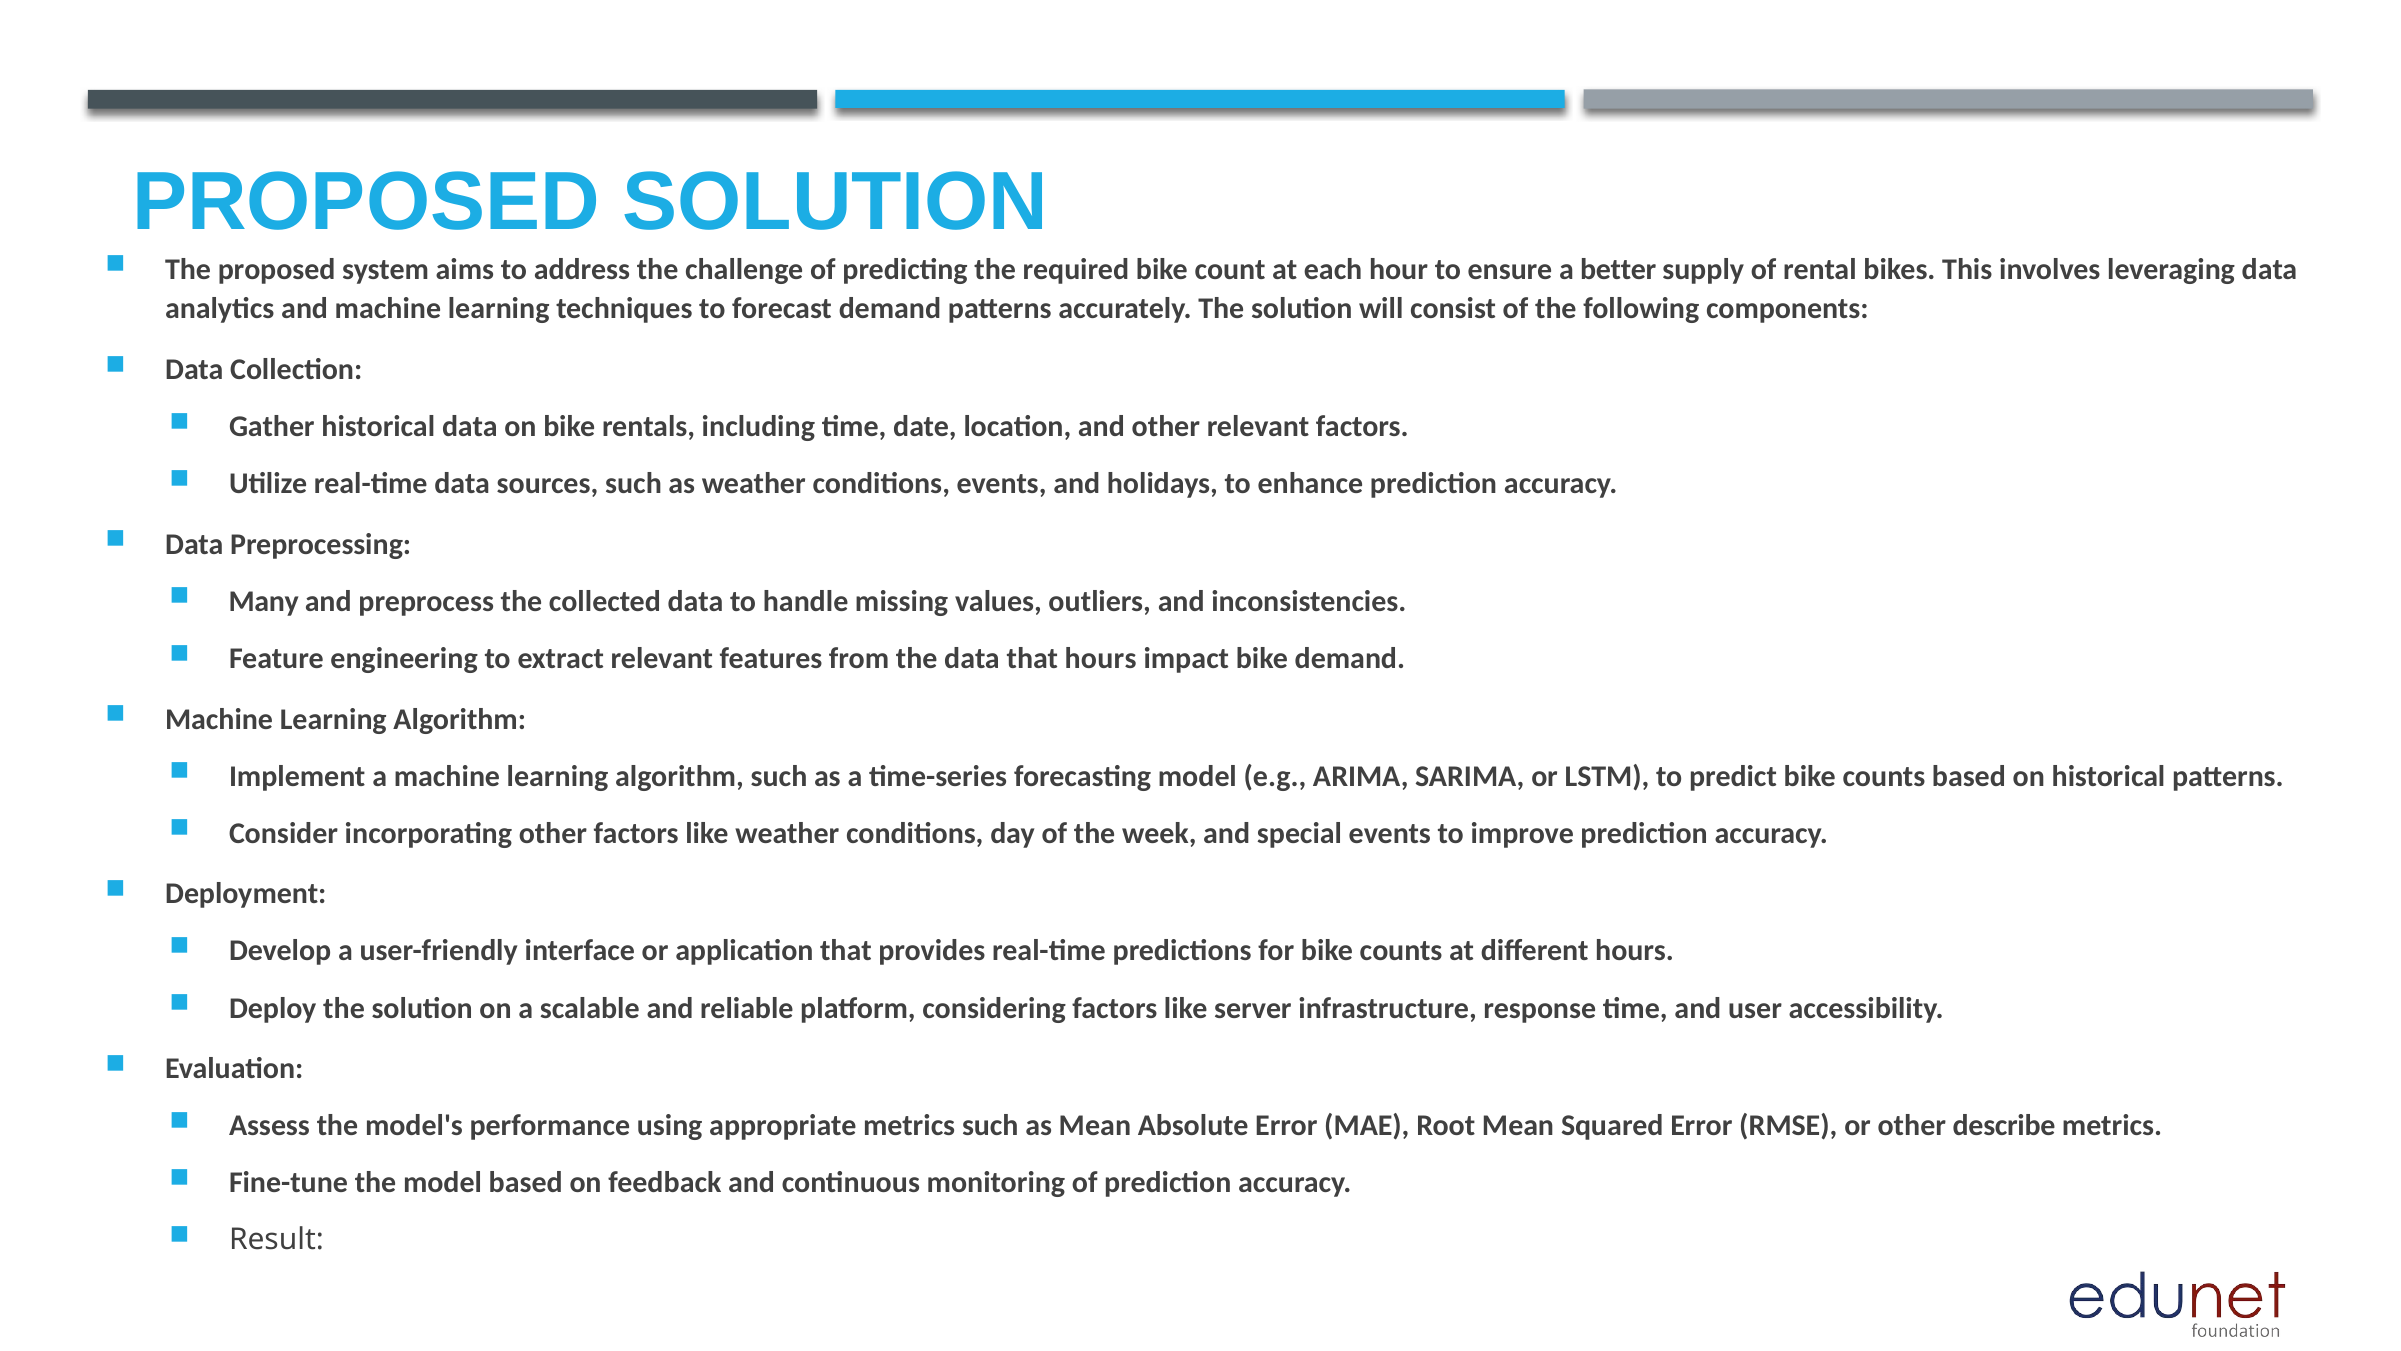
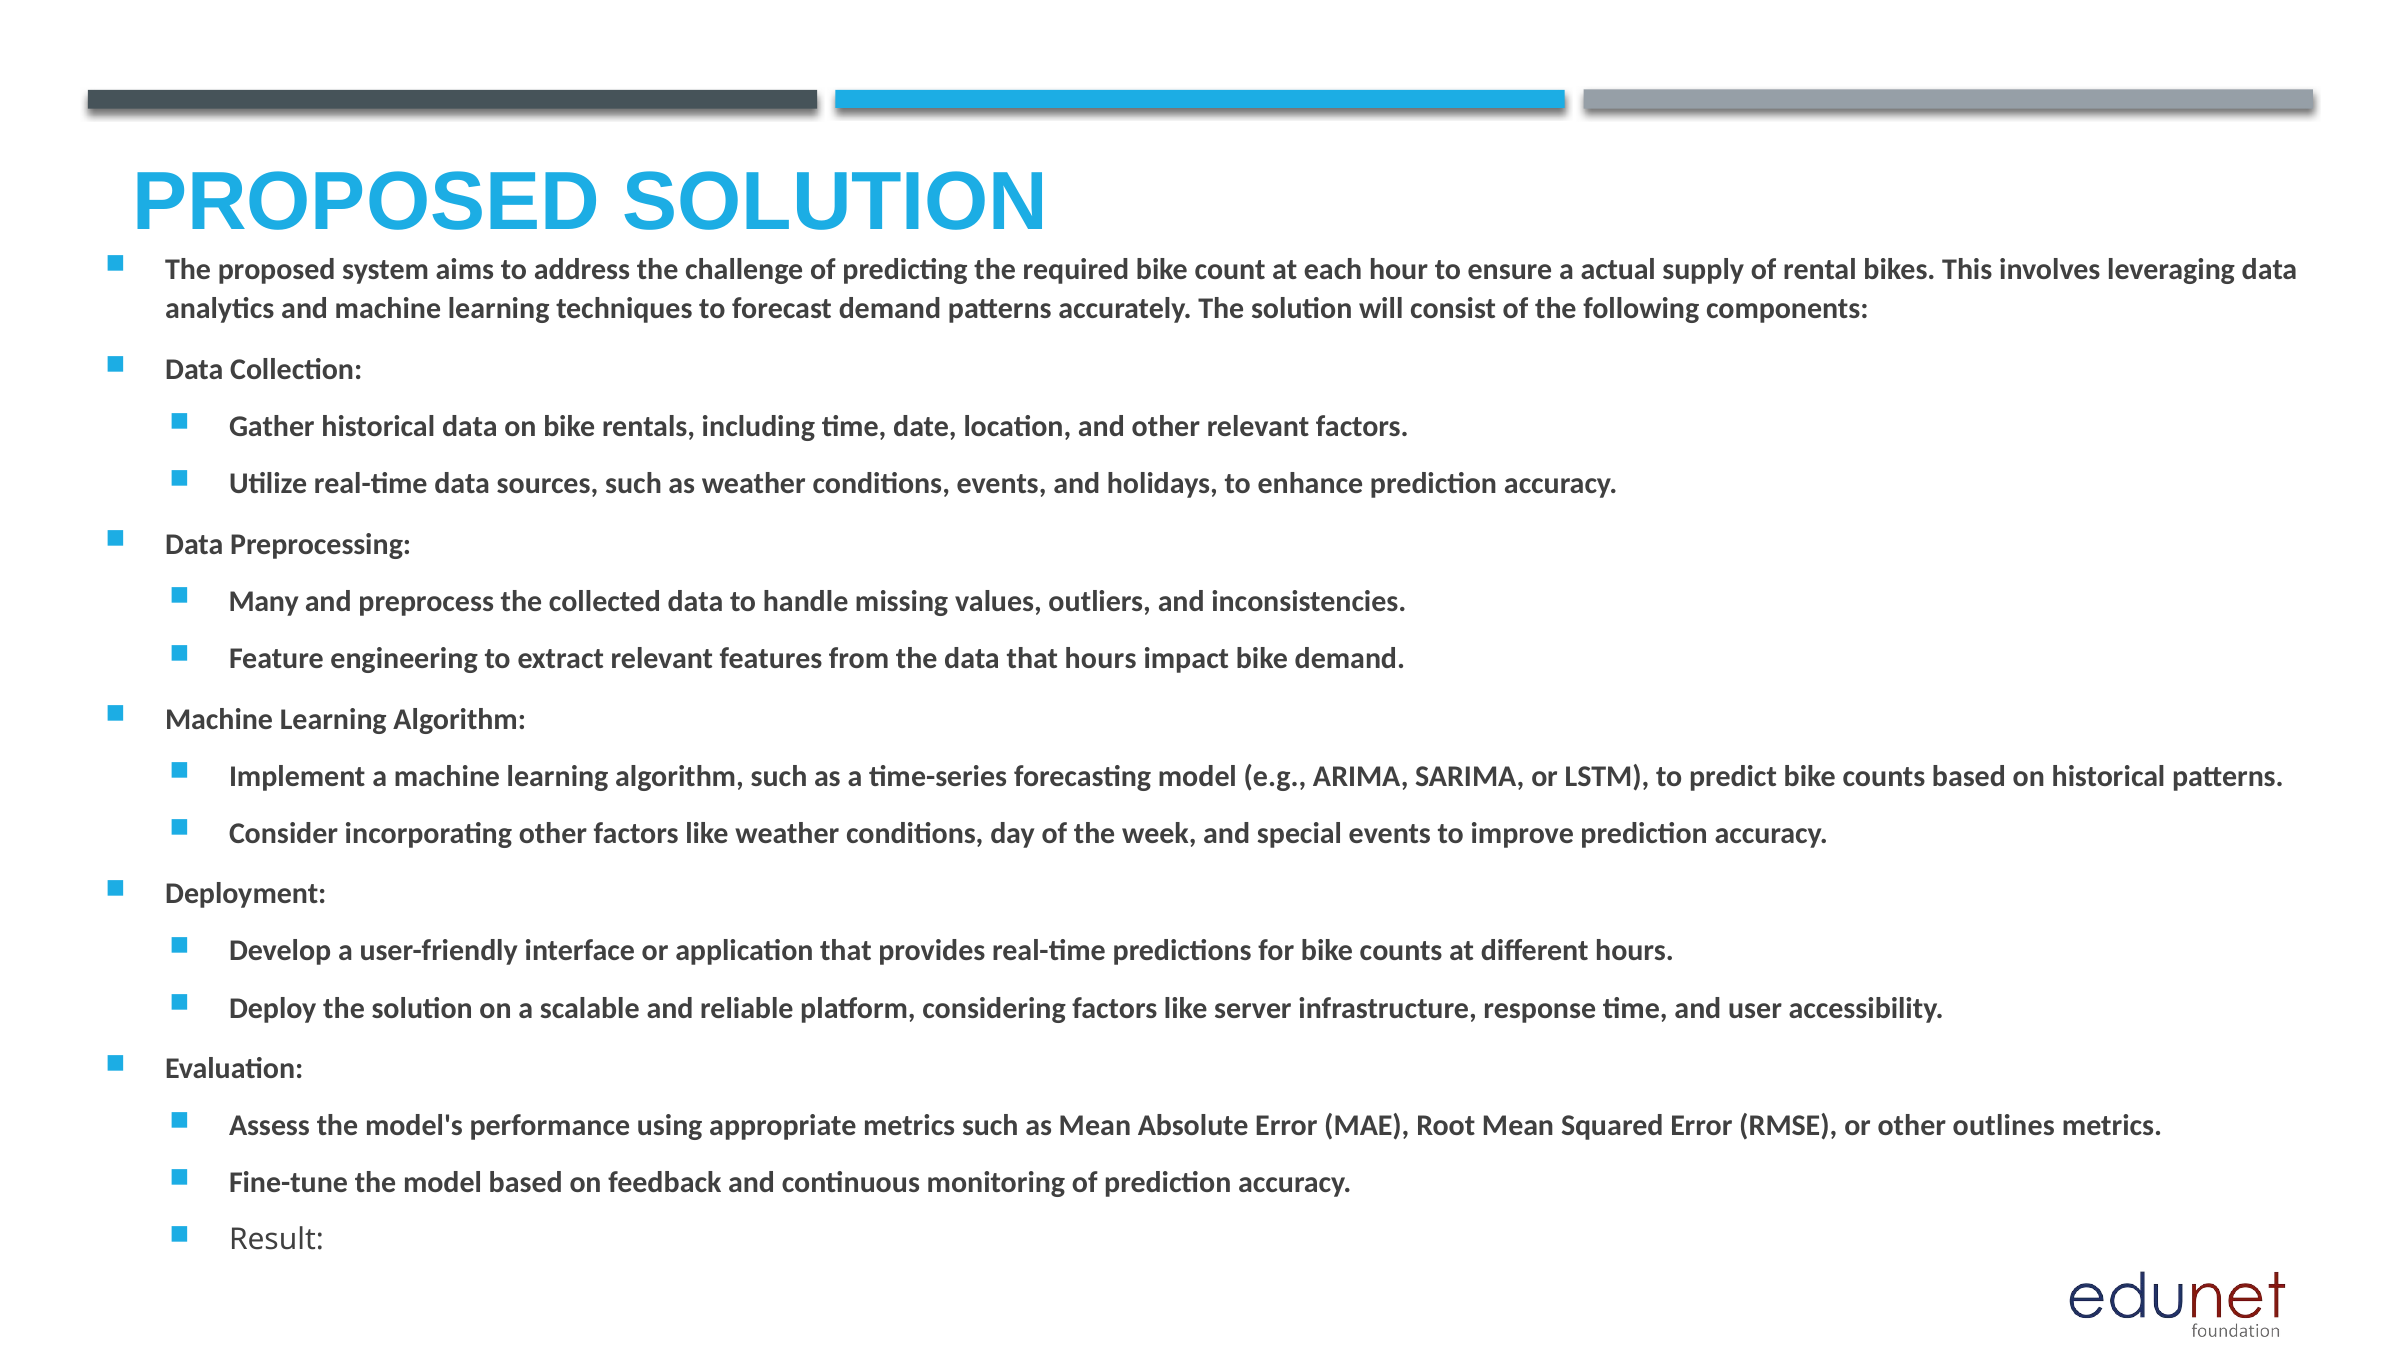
better: better -> actual
describe: describe -> outlines
